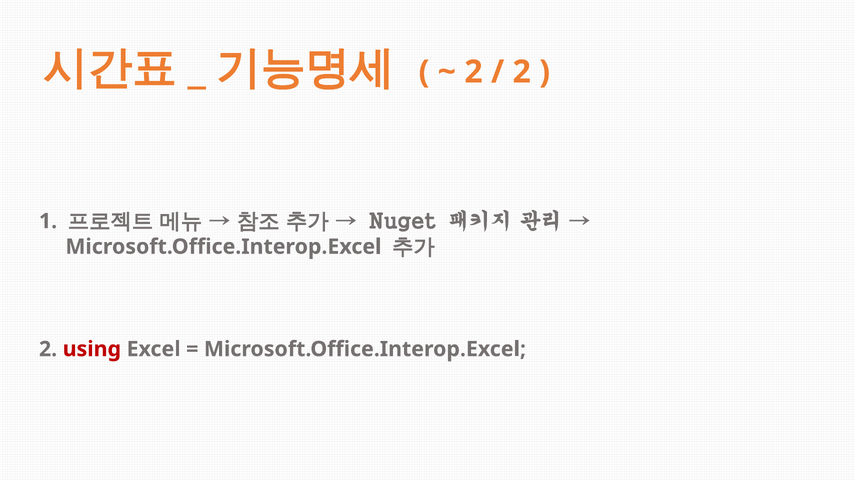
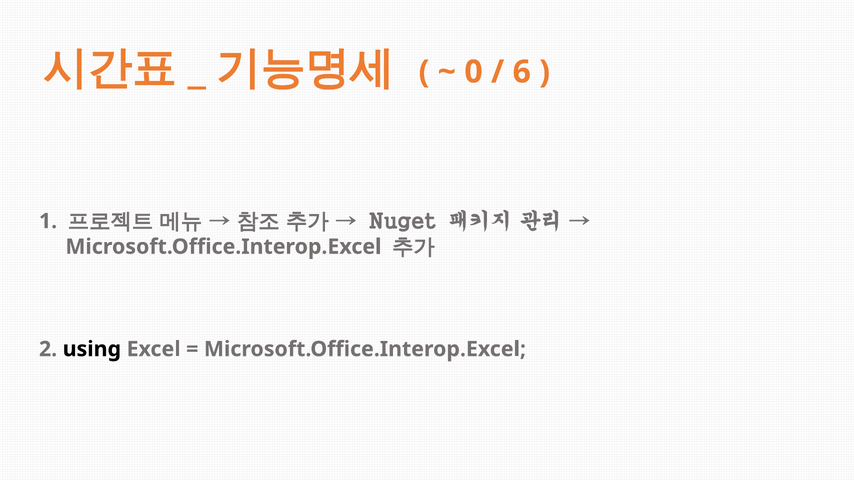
2 at (474, 72): 2 -> 0
2 at (522, 72): 2 -> 6
using colour: red -> black
